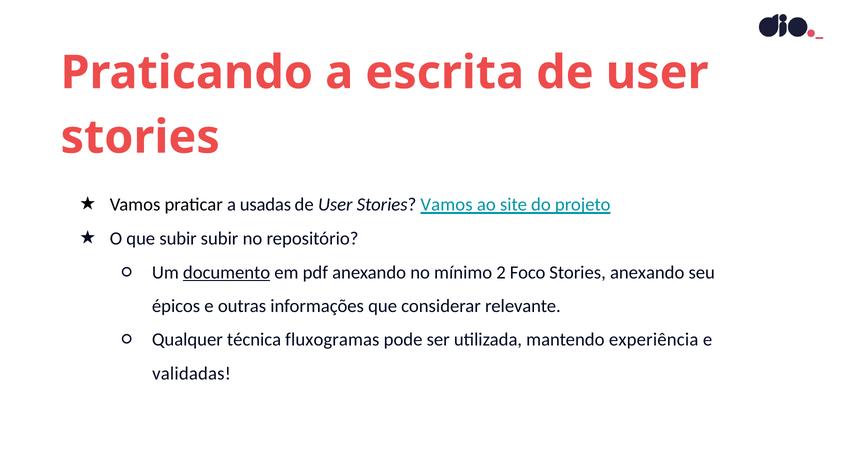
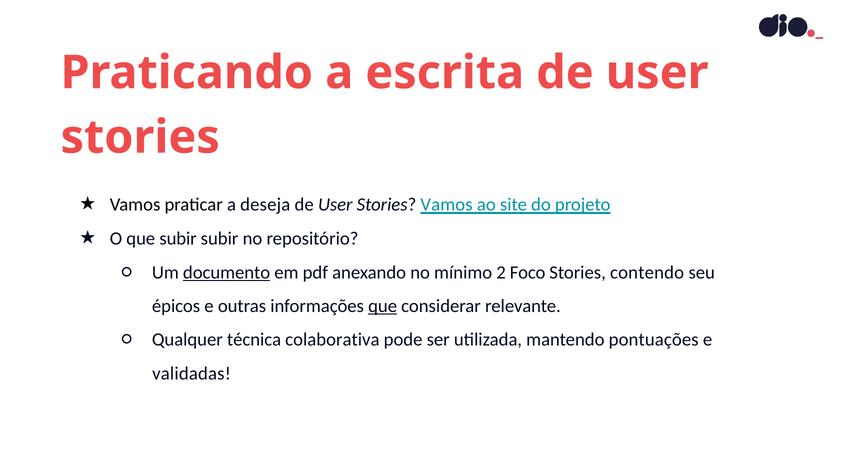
usadas: usadas -> deseja
Stories anexando: anexando -> contendo
que at (383, 306) underline: none -> present
fluxogramas: fluxogramas -> colaborativa
experiência: experiência -> pontuações
